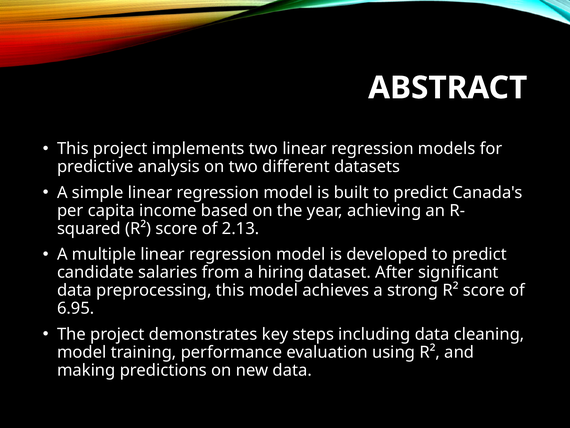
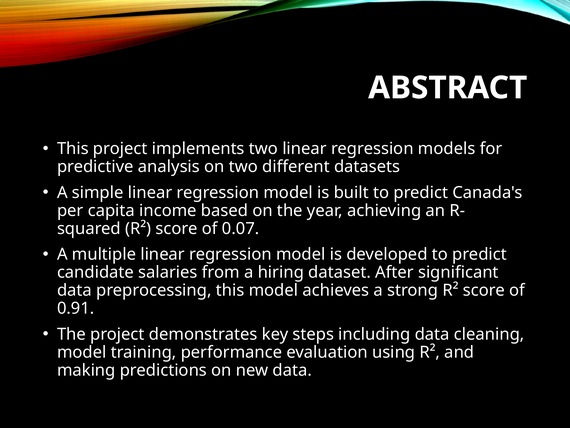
2.13: 2.13 -> 0.07
6.95: 6.95 -> 0.91
